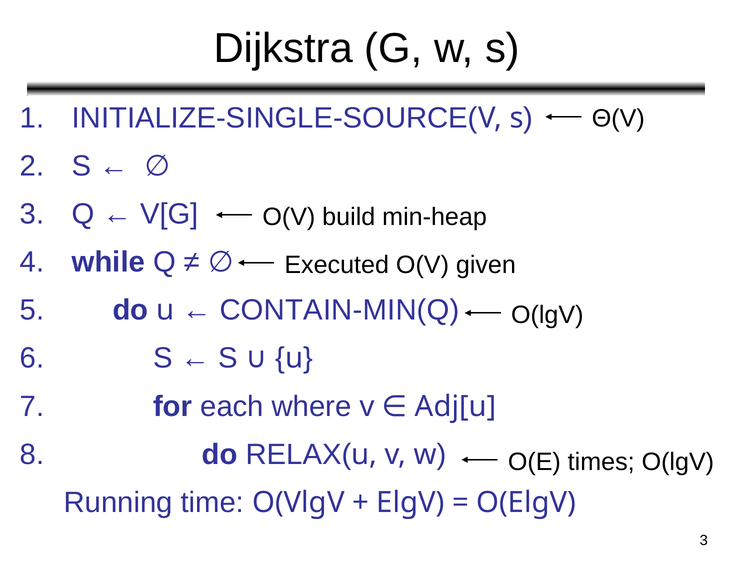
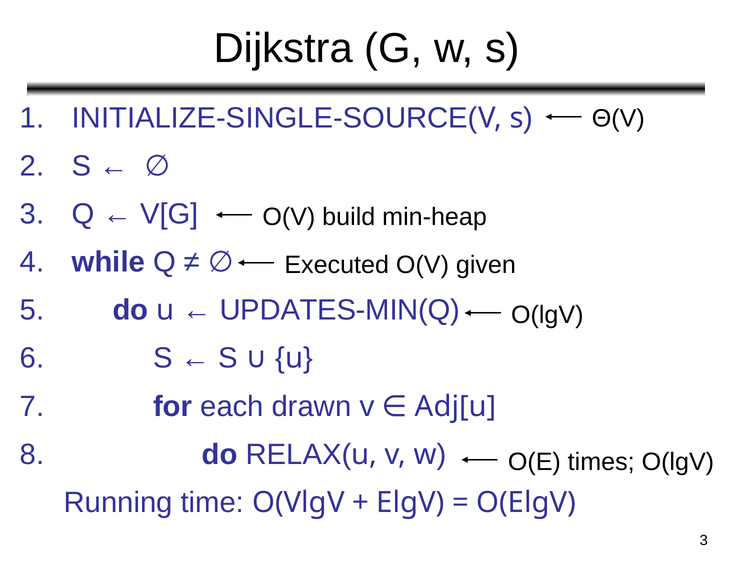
CONTAIN-MIN(Q: CONTAIN-MIN(Q -> UPDATES-MIN(Q
where: where -> drawn
